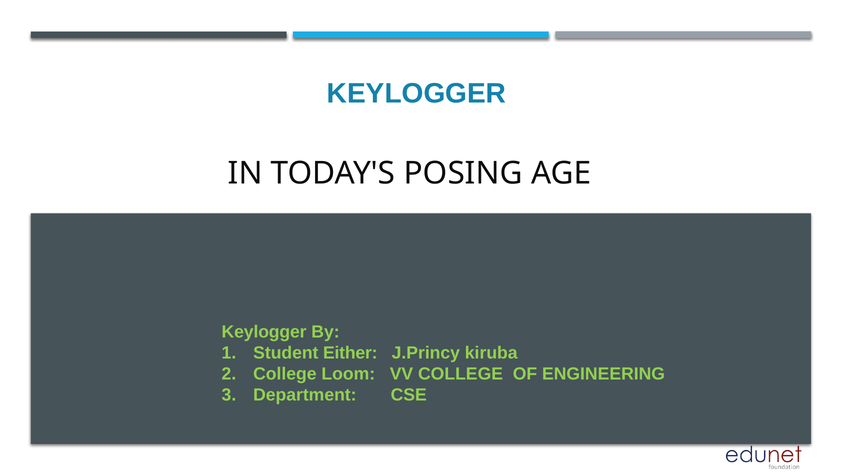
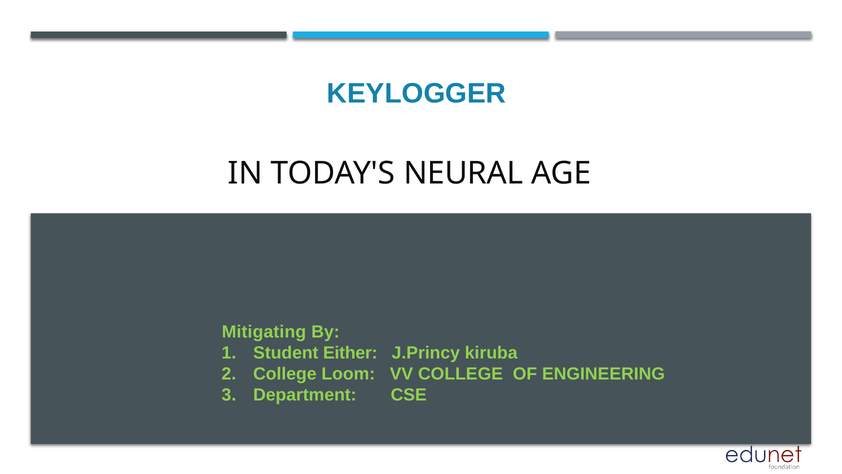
POSING: POSING -> NEURAL
Keylogger at (264, 332): Keylogger -> Mitigating
